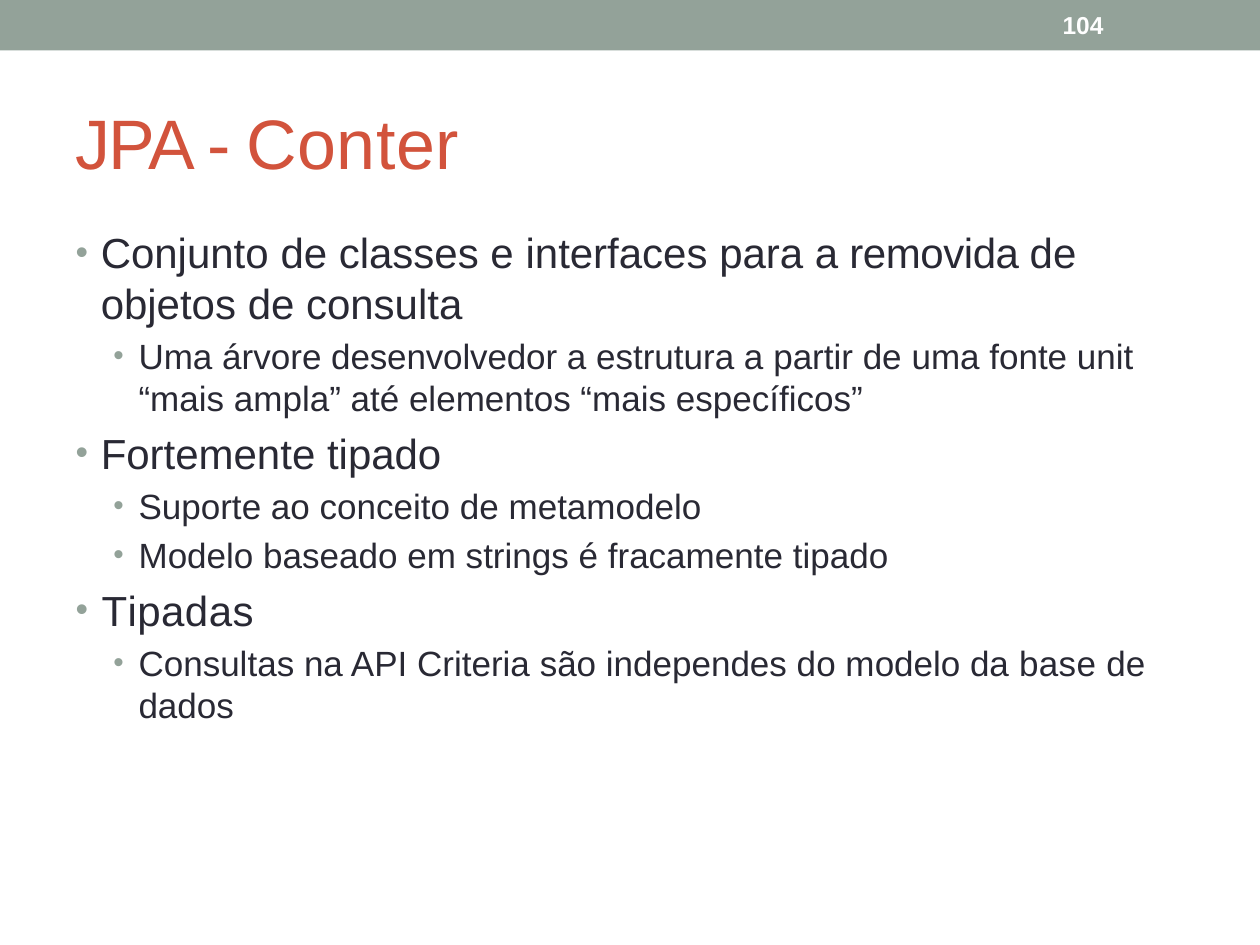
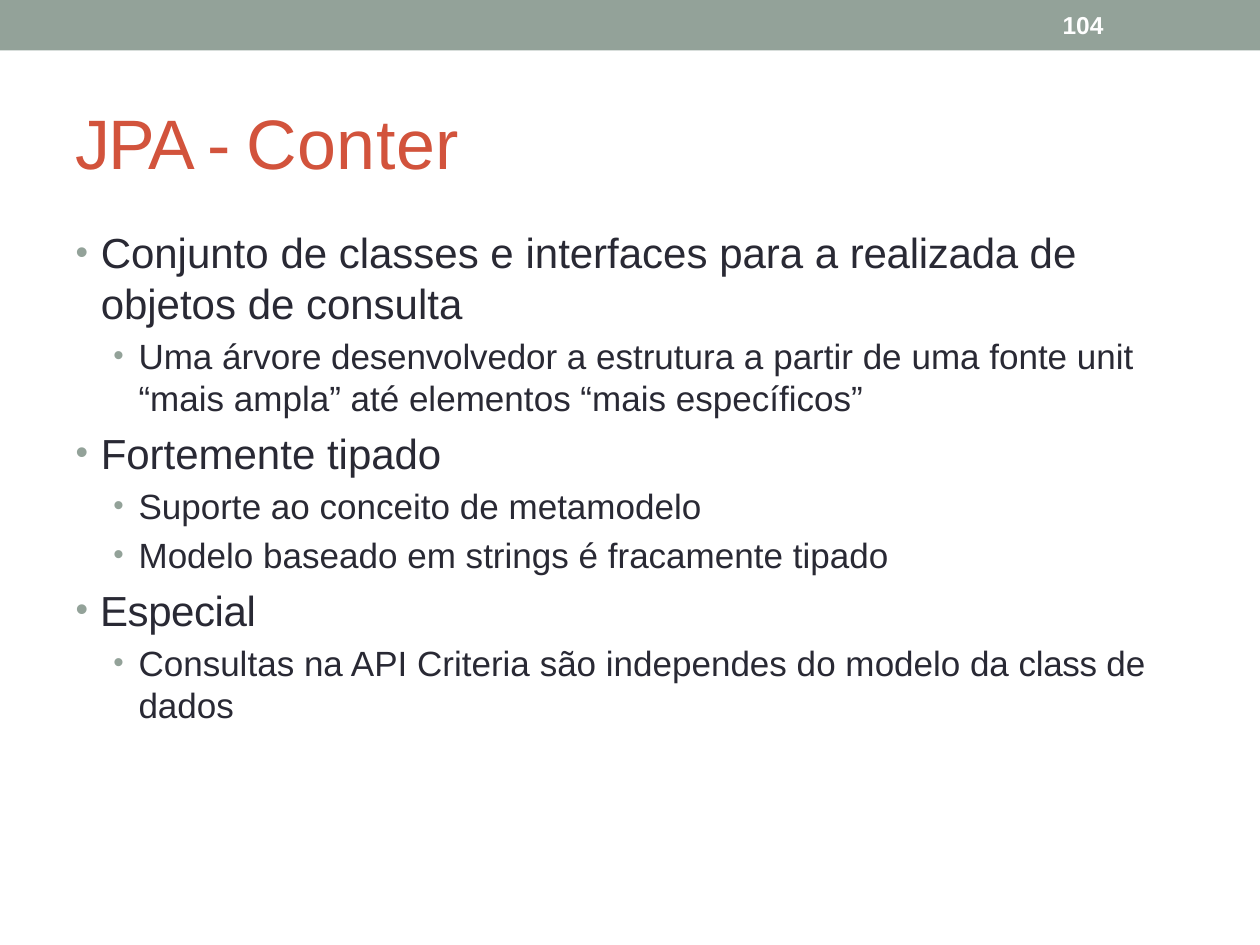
removida: removida -> realizada
Tipadas: Tipadas -> Especial
base: base -> class
